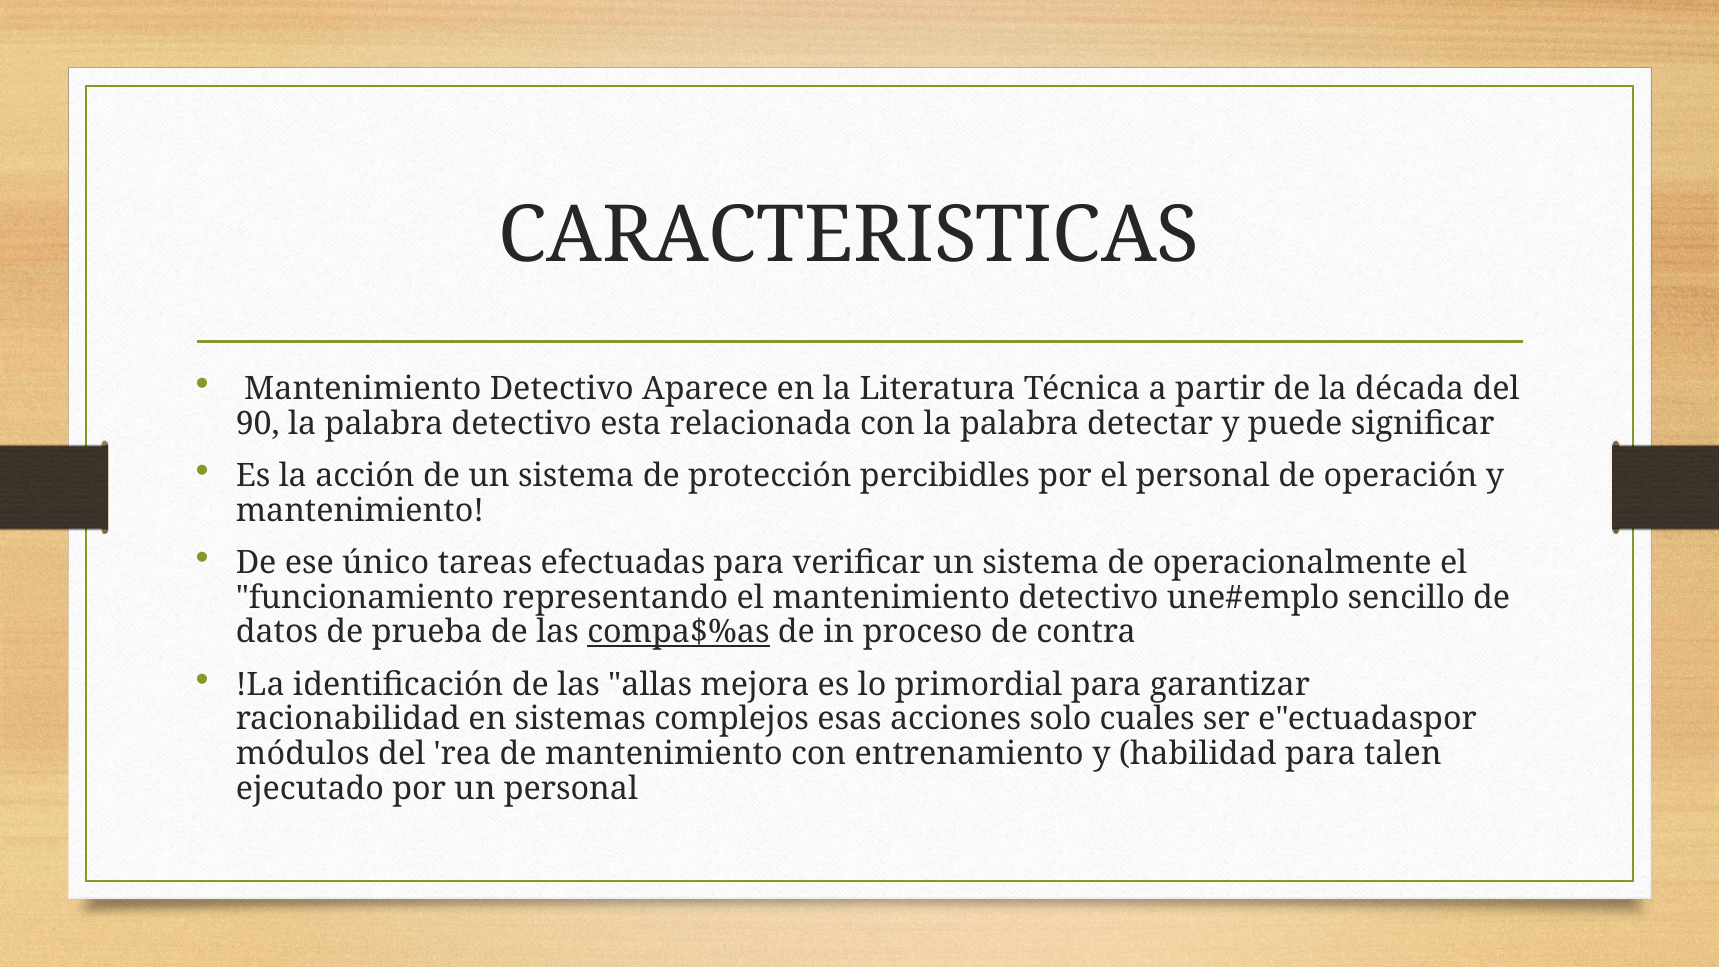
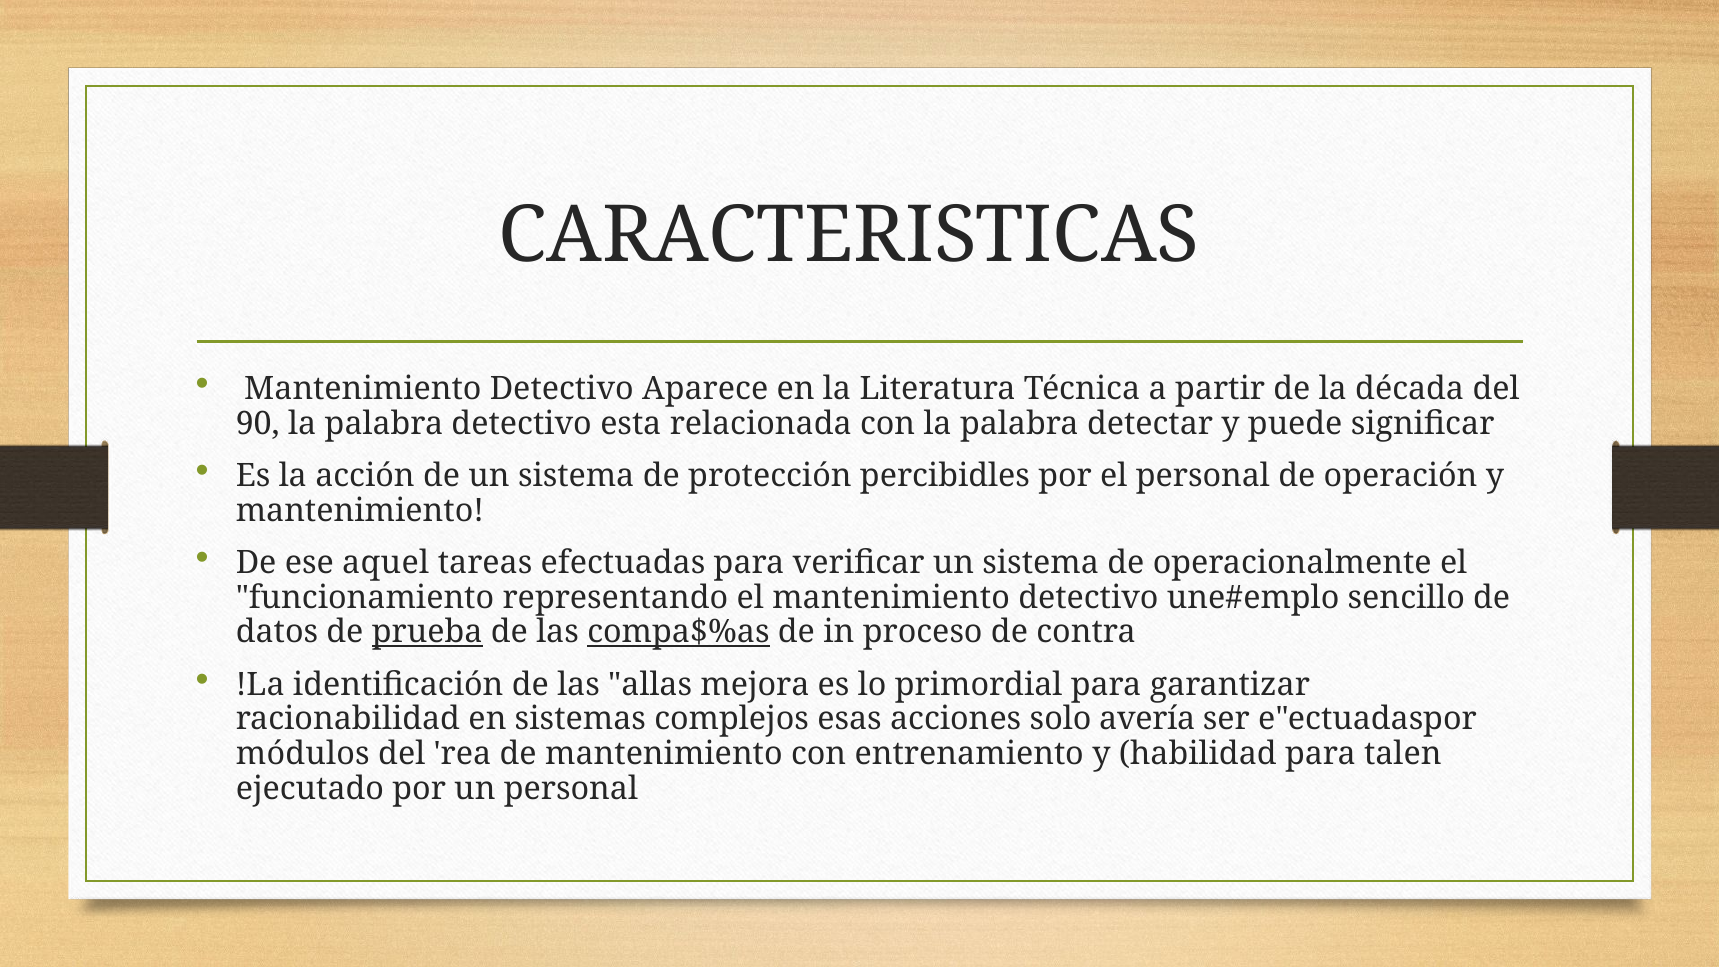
único: único -> aquel
prueba underline: none -> present
cuales: cuales -> avería
